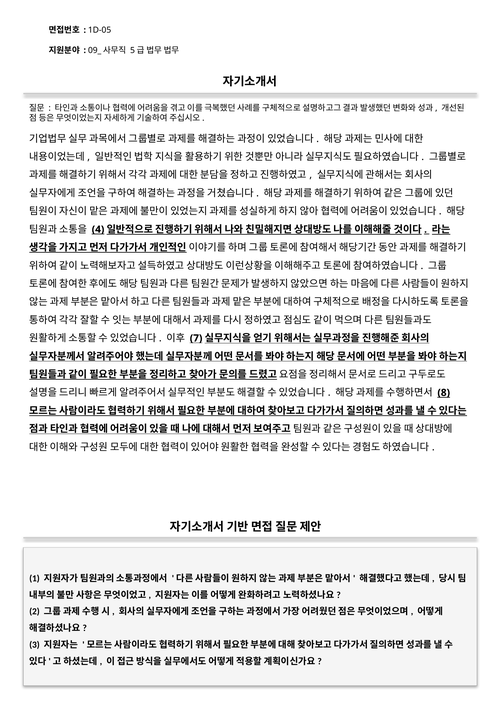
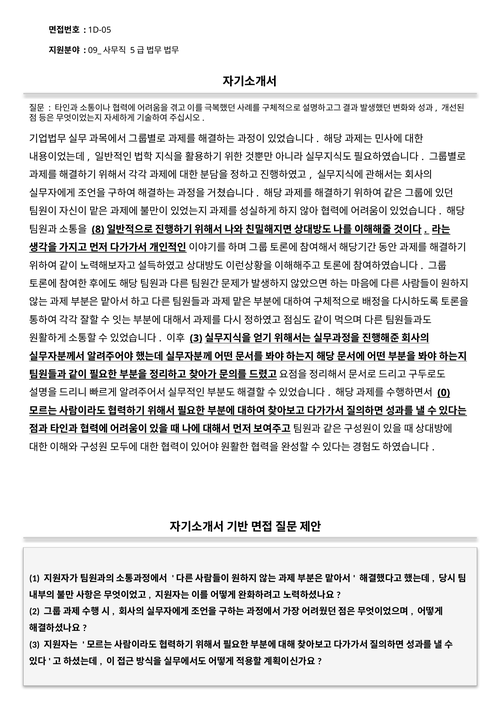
4: 4 -> 8
7 at (196, 338): 7 -> 3
8: 8 -> 0
